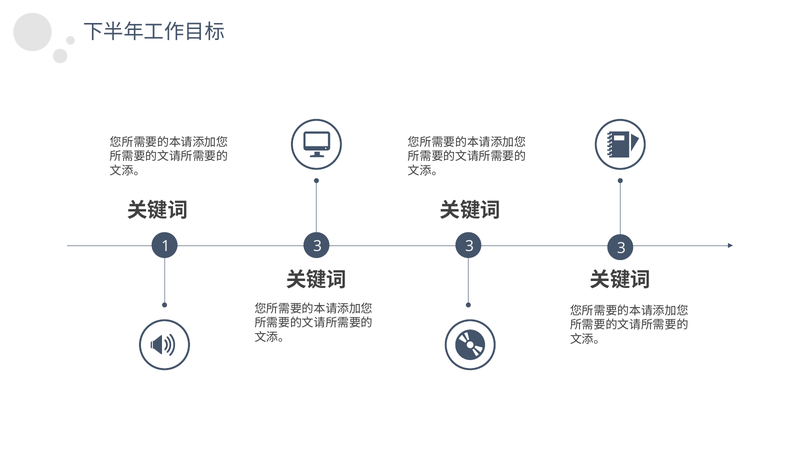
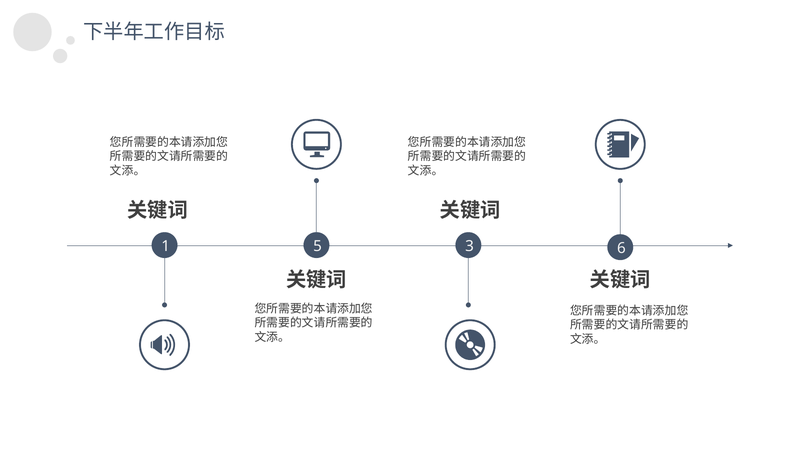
1 3: 3 -> 5
3 at (621, 248): 3 -> 6
